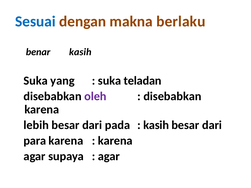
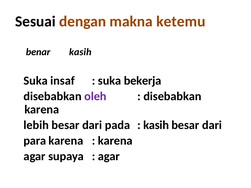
Sesuai colour: blue -> black
berlaku: berlaku -> ketemu
yang: yang -> insaf
teladan: teladan -> bekerja
